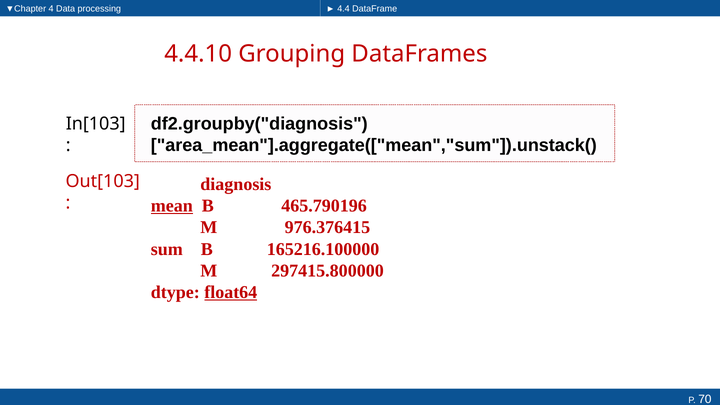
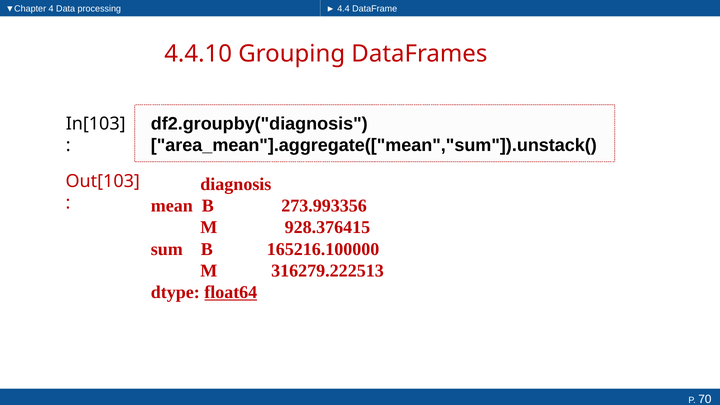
mean underline: present -> none
465.790196: 465.790196 -> 273.993356
976.376415: 976.376415 -> 928.376415
297415.800000: 297415.800000 -> 316279.222513
